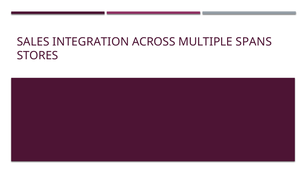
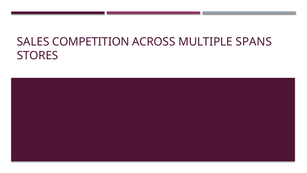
INTEGRATION: INTEGRATION -> COMPETITION
